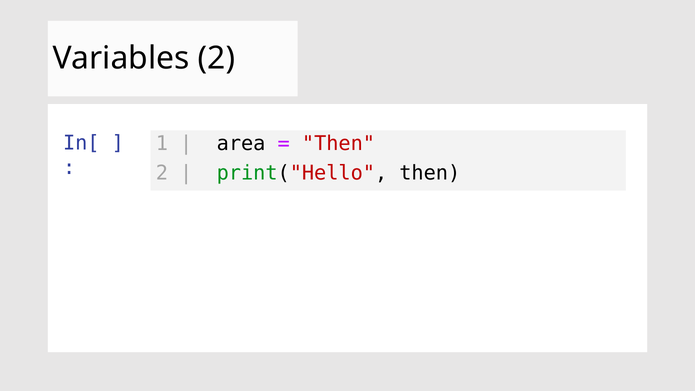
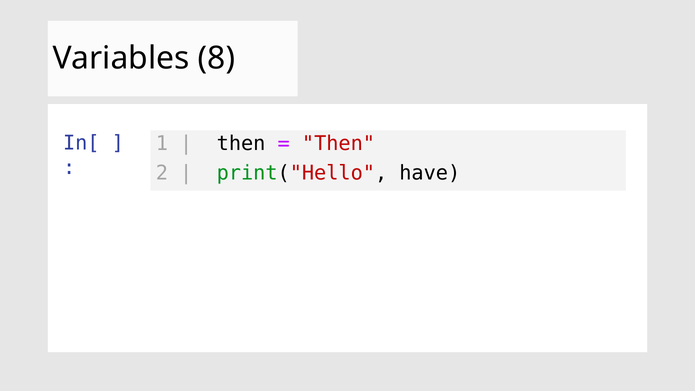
Variables 2: 2 -> 8
area at (241, 144): area -> then
print("Hello then: then -> have
